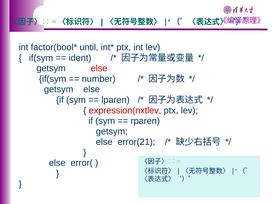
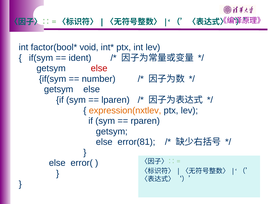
until: until -> void
expression(nxtlev colour: red -> orange
error(21: error(21 -> error(81
